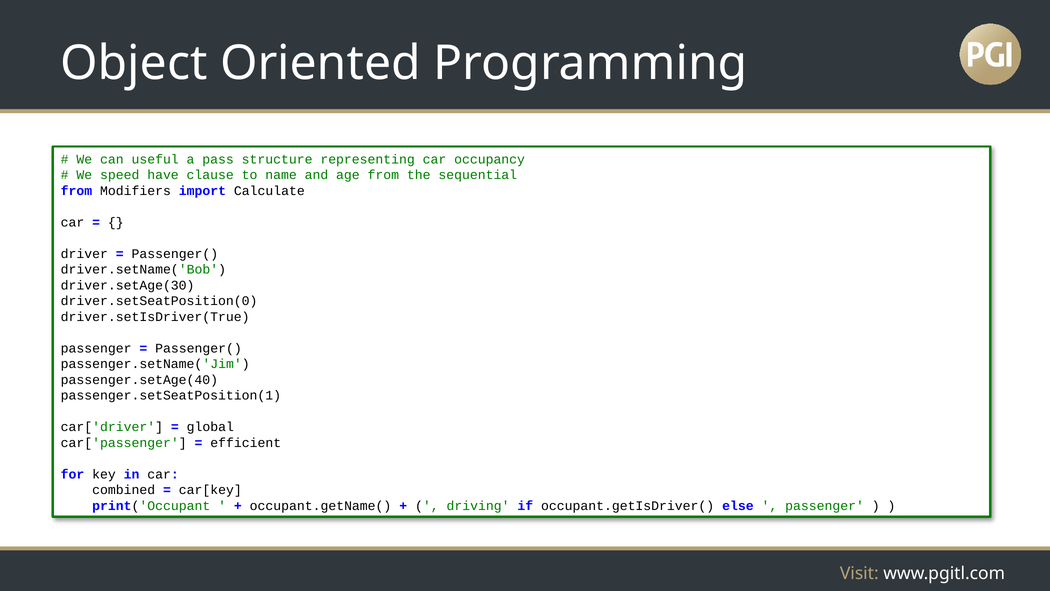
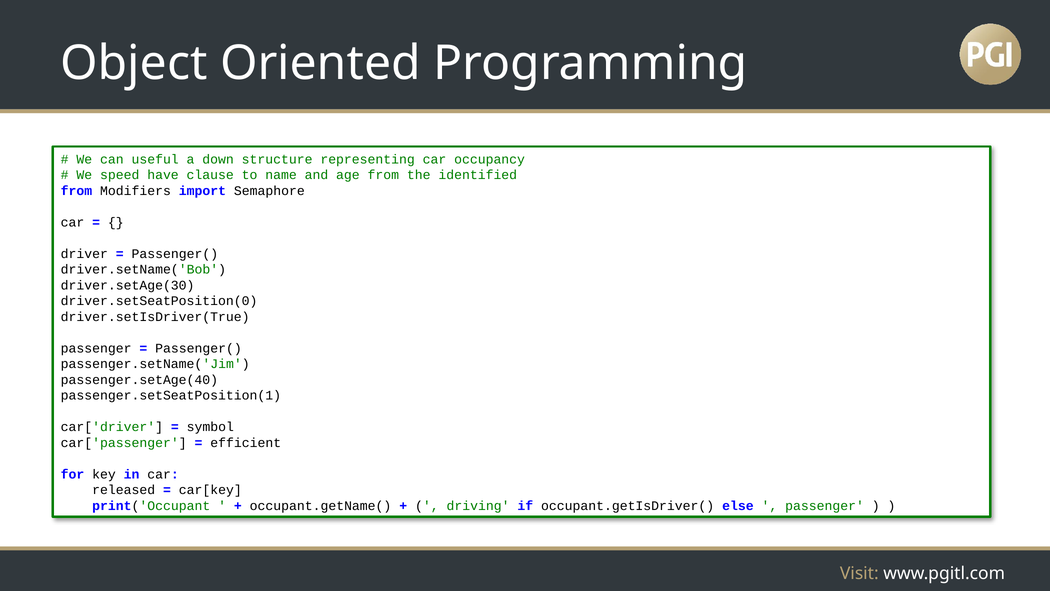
pass: pass -> down
sequential: sequential -> identified
Calculate: Calculate -> Semaphore
global: global -> symbol
combined: combined -> released
